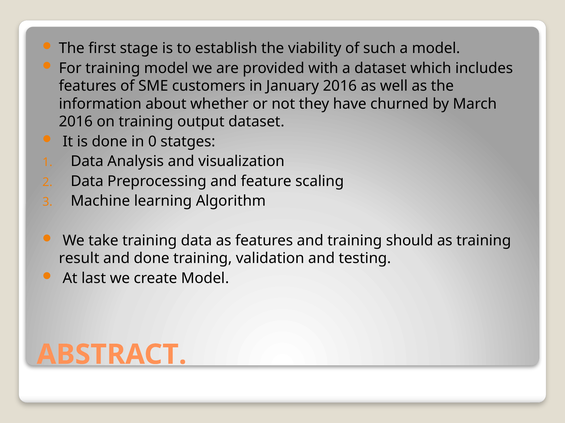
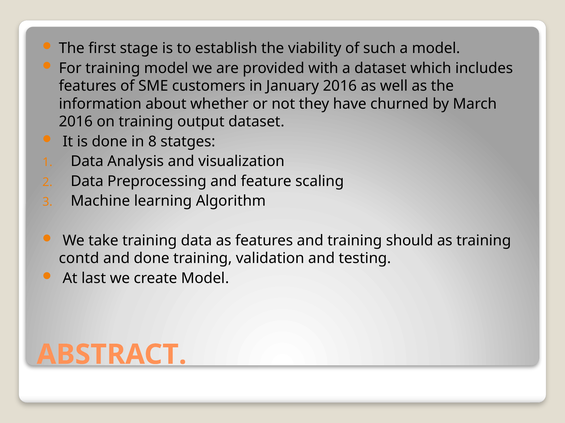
0: 0 -> 8
result: result -> contd
